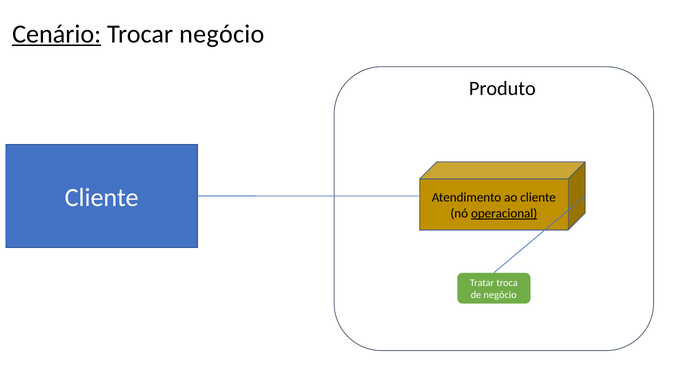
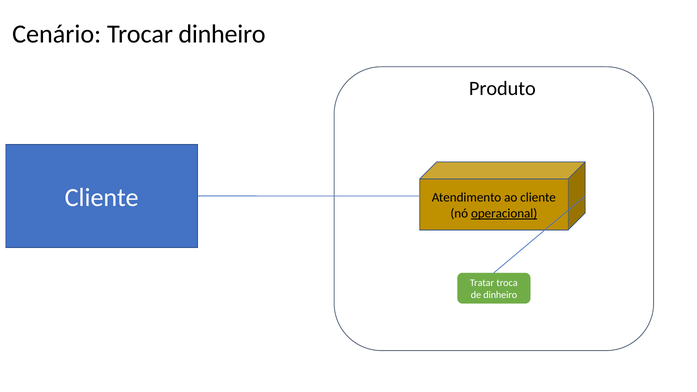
Cenário underline: present -> none
Trocar negócio: negócio -> dinheiro
de negócio: negócio -> dinheiro
